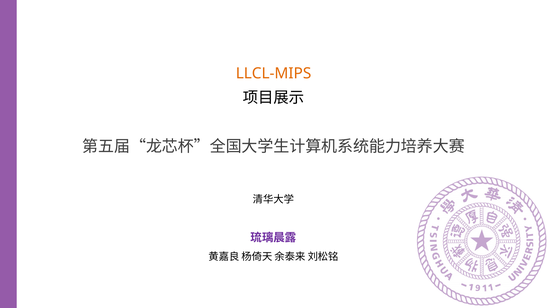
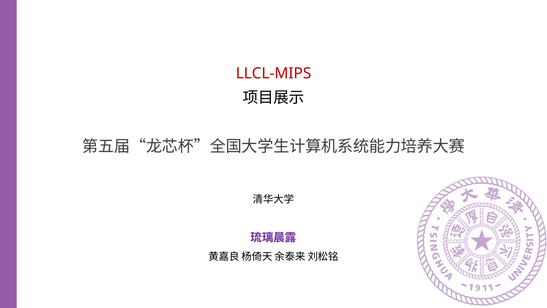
LLCL-MIPS colour: orange -> red
